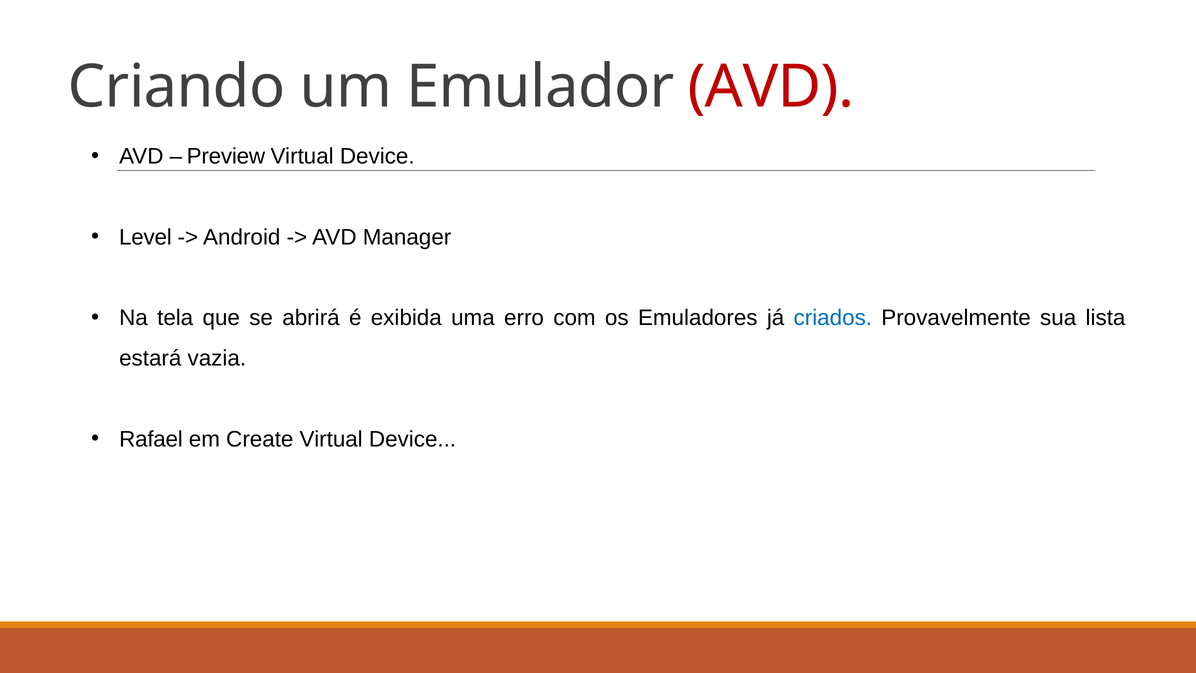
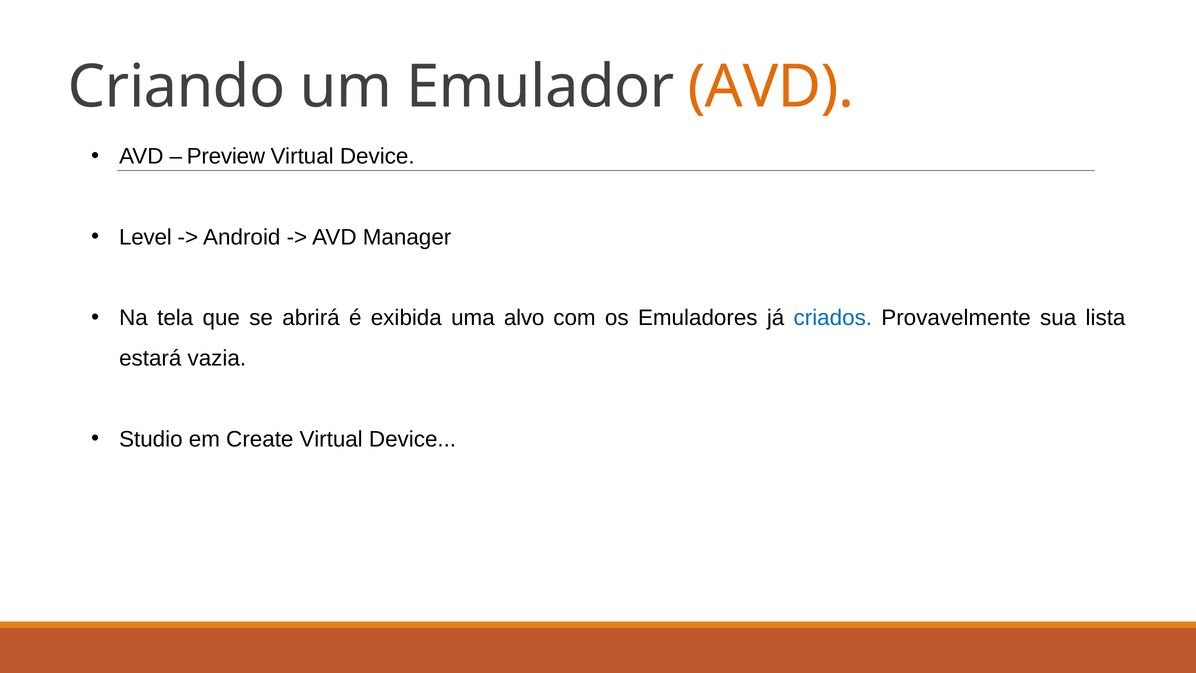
AVD at (771, 87) colour: red -> orange
erro: erro -> alvo
Rafael: Rafael -> Studio
